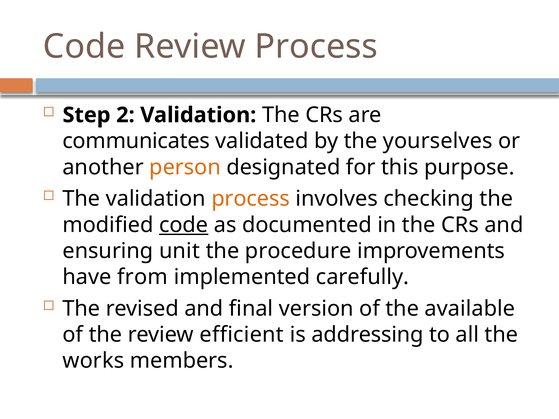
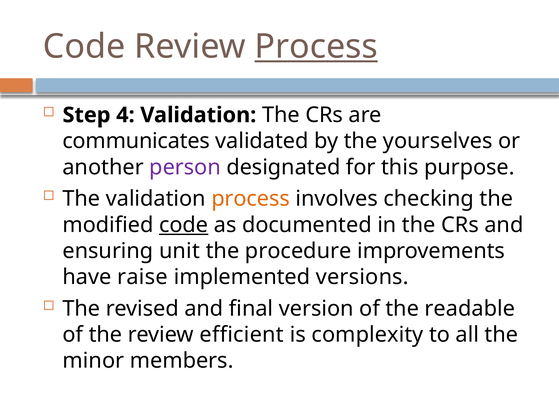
Process at (316, 47) underline: none -> present
2: 2 -> 4
person colour: orange -> purple
from: from -> raise
carefully: carefully -> versions
available: available -> readable
addressing: addressing -> complexity
works: works -> minor
